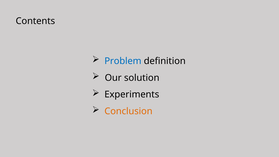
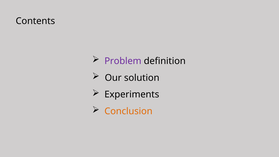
Problem colour: blue -> purple
